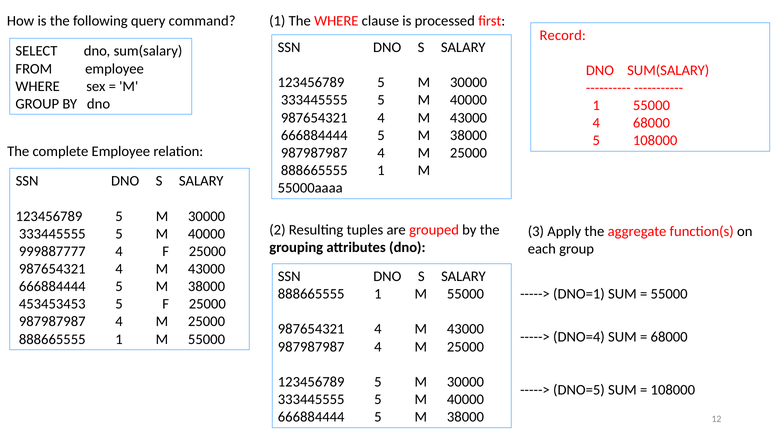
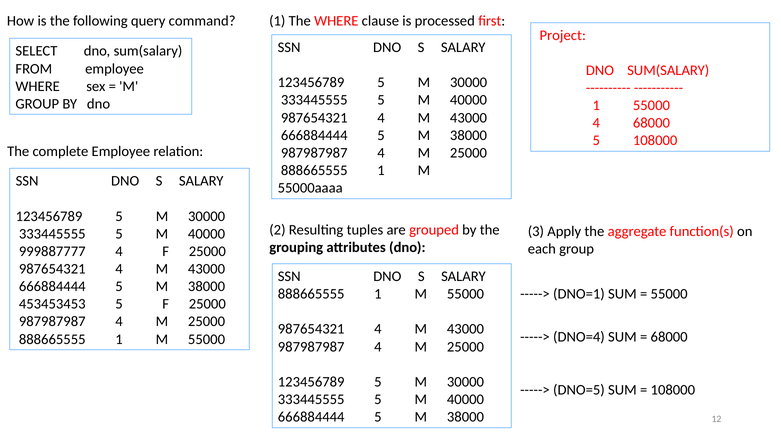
Record: Record -> Project
